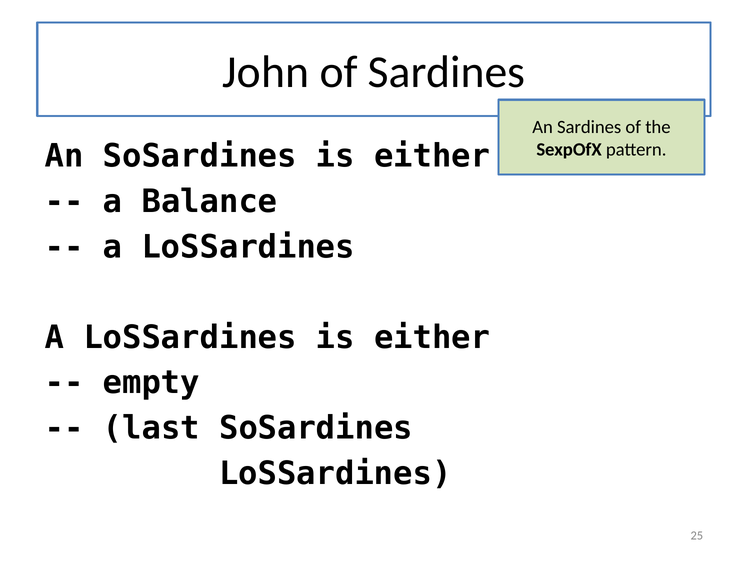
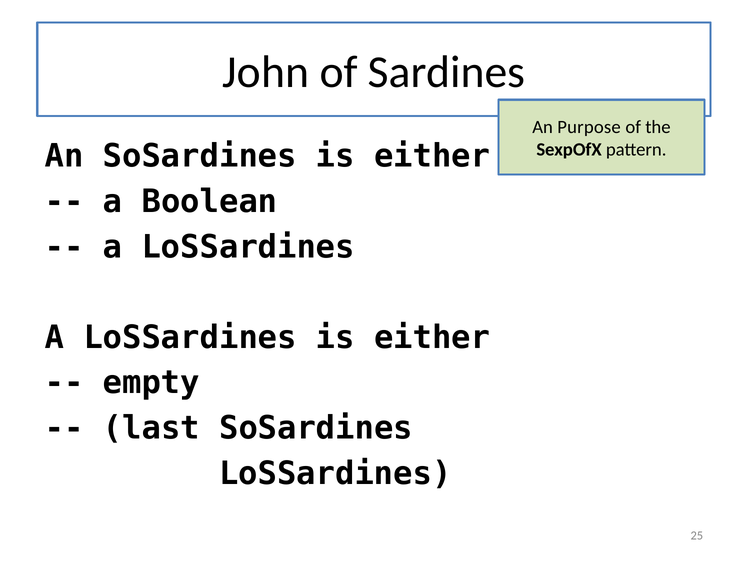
An Sardines: Sardines -> Purpose
Balance: Balance -> Boolean
